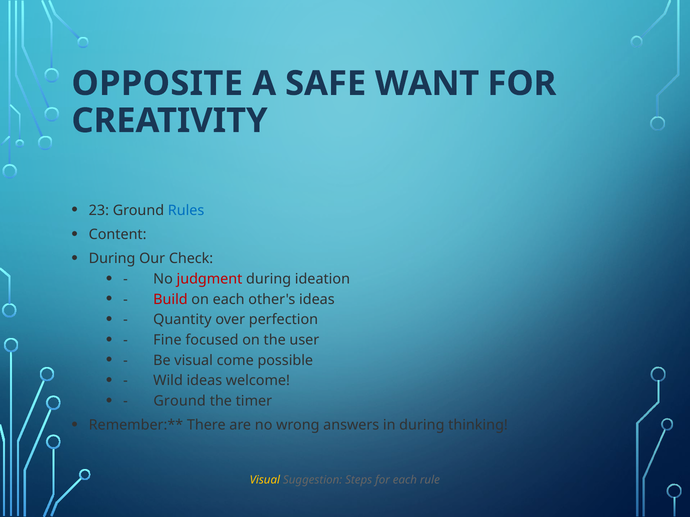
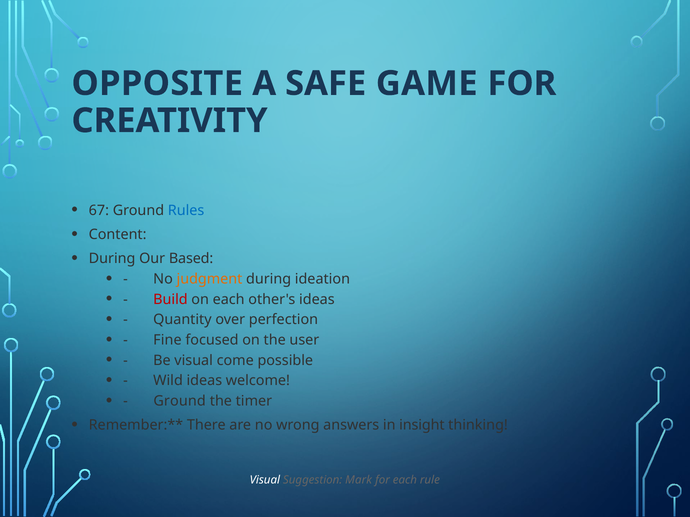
WANT: WANT -> GAME
23: 23 -> 67
Check: Check -> Based
judgment colour: red -> orange
in during: during -> insight
Visual at (265, 480) colour: yellow -> white
Steps: Steps -> Mark
